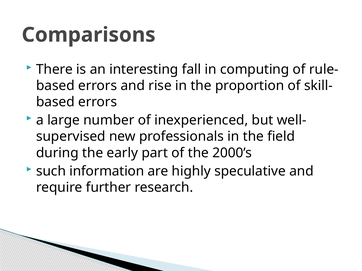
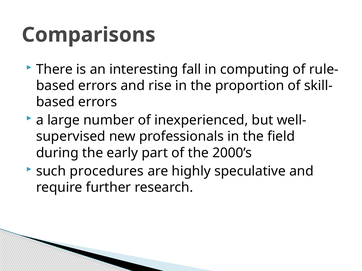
information: information -> procedures
